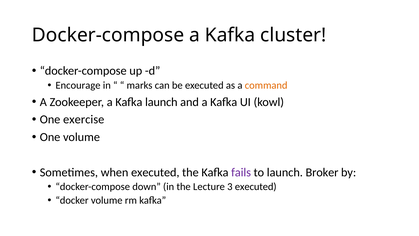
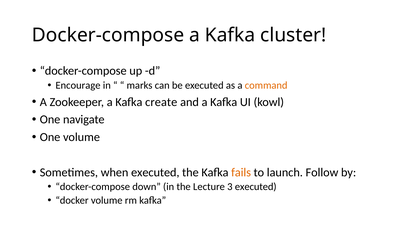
Kafka launch: launch -> create
exercise: exercise -> navigate
fails colour: purple -> orange
Broker: Broker -> Follow
